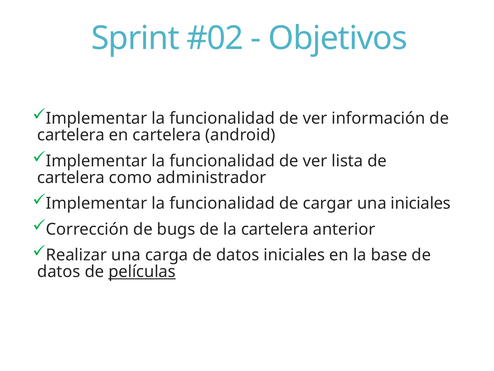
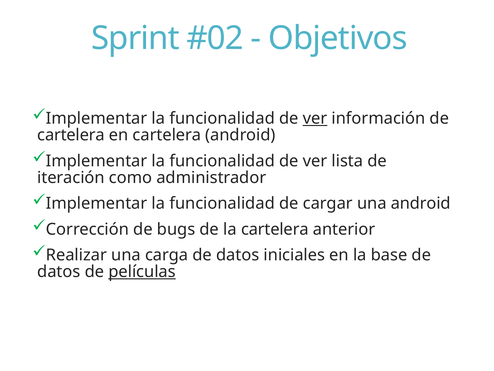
ver at (315, 118) underline: none -> present
cartelera at (71, 177): cartelera -> iteración
una iniciales: iniciales -> android
